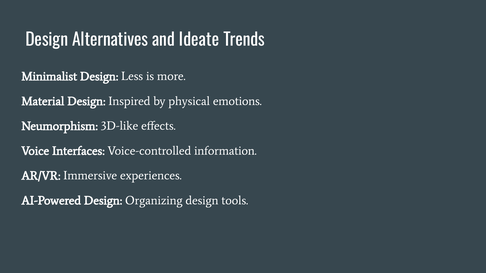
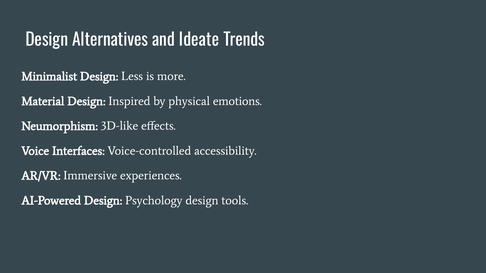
information: information -> accessibility
Organizing: Organizing -> Psychology
